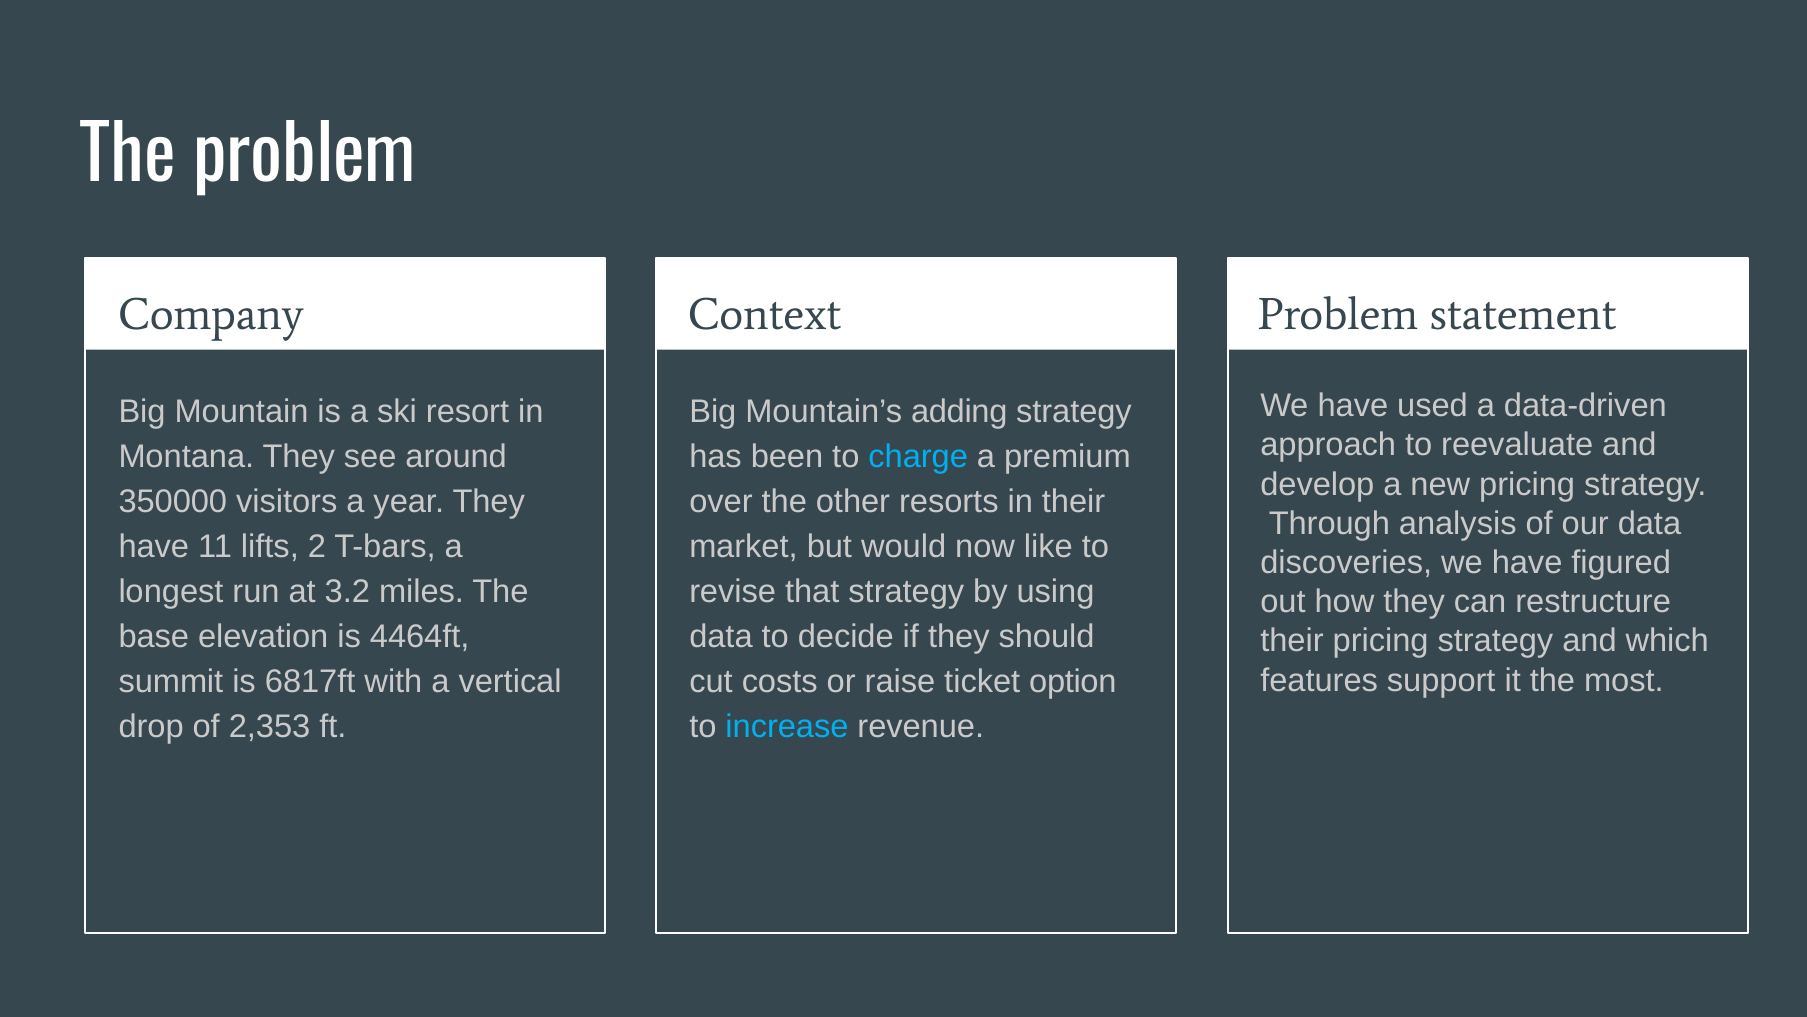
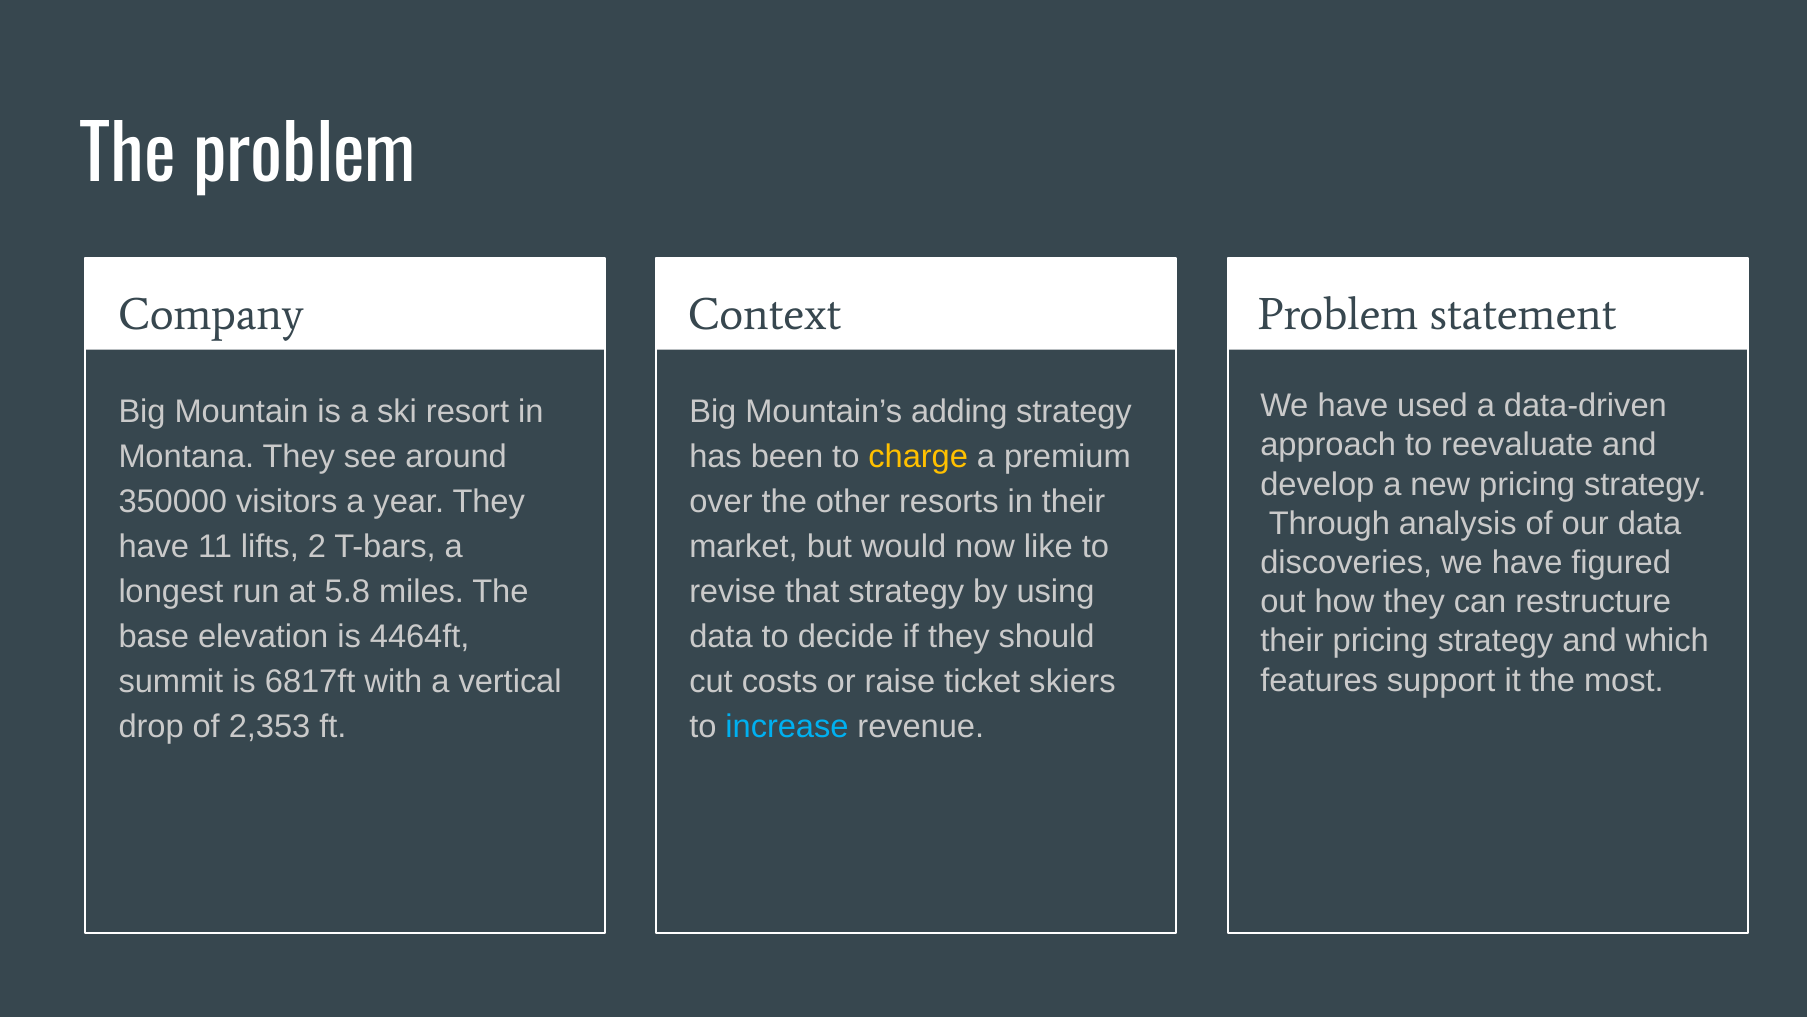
charge colour: light blue -> yellow
3.2: 3.2 -> 5.8
option: option -> skiers
